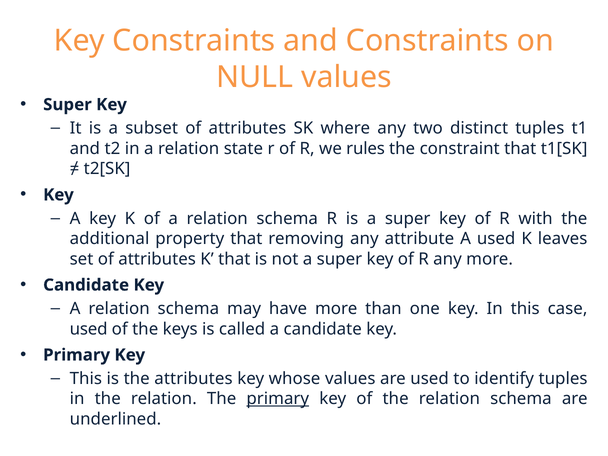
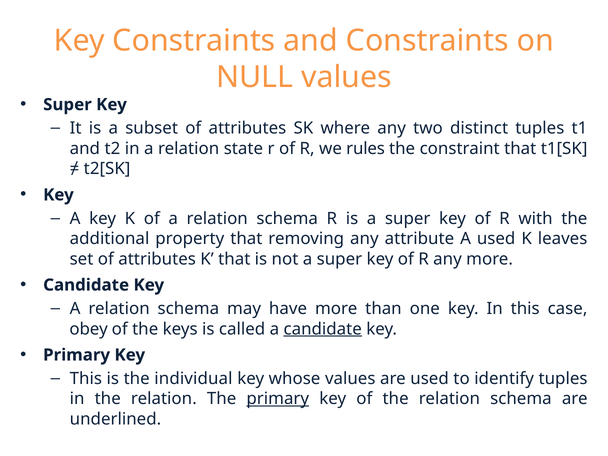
used at (89, 329): used -> obey
candidate at (323, 329) underline: none -> present
the attributes: attributes -> individual
